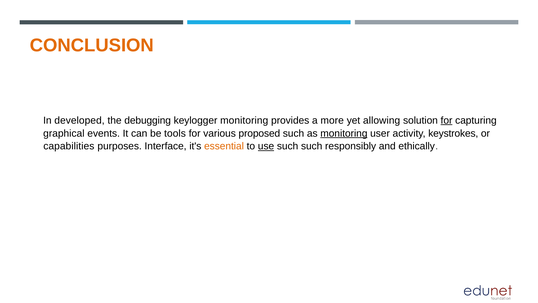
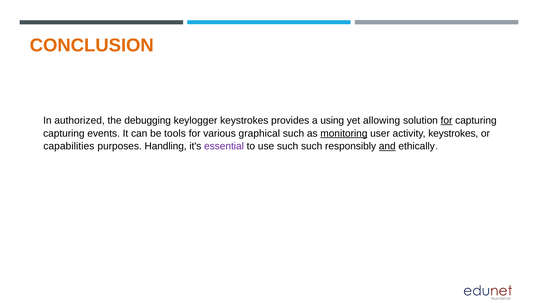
developed: developed -> authorized
keylogger monitoring: monitoring -> keystrokes
more: more -> using
graphical at (64, 133): graphical -> capturing
proposed: proposed -> graphical
Interface: Interface -> Handling
essential colour: orange -> purple
use underline: present -> none
and underline: none -> present
